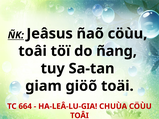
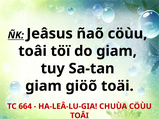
do ñang: ñang -> giam
